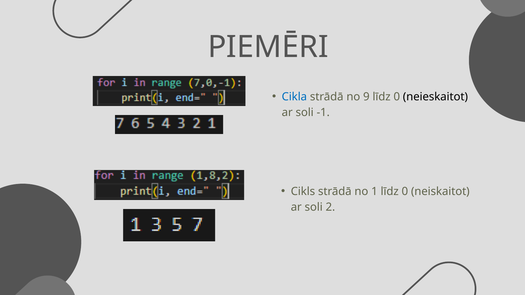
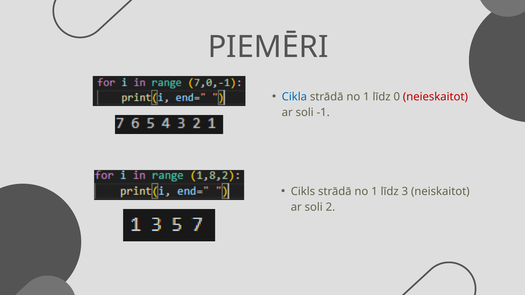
9 at (366, 97): 9 -> 1
neieskaitot colour: black -> red
1 līdz 0: 0 -> 3
